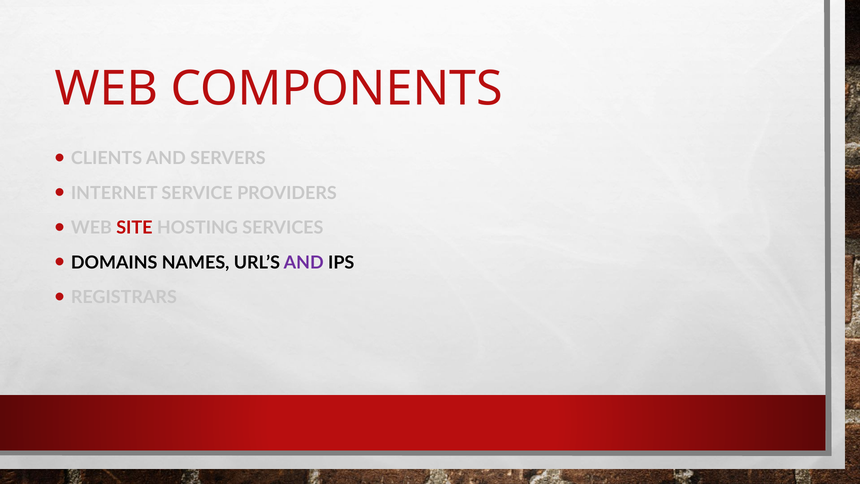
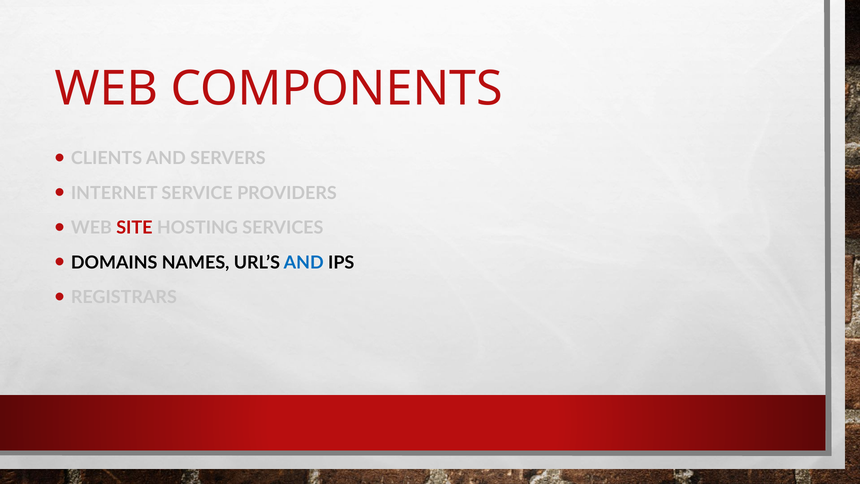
AND at (304, 263) colour: purple -> blue
